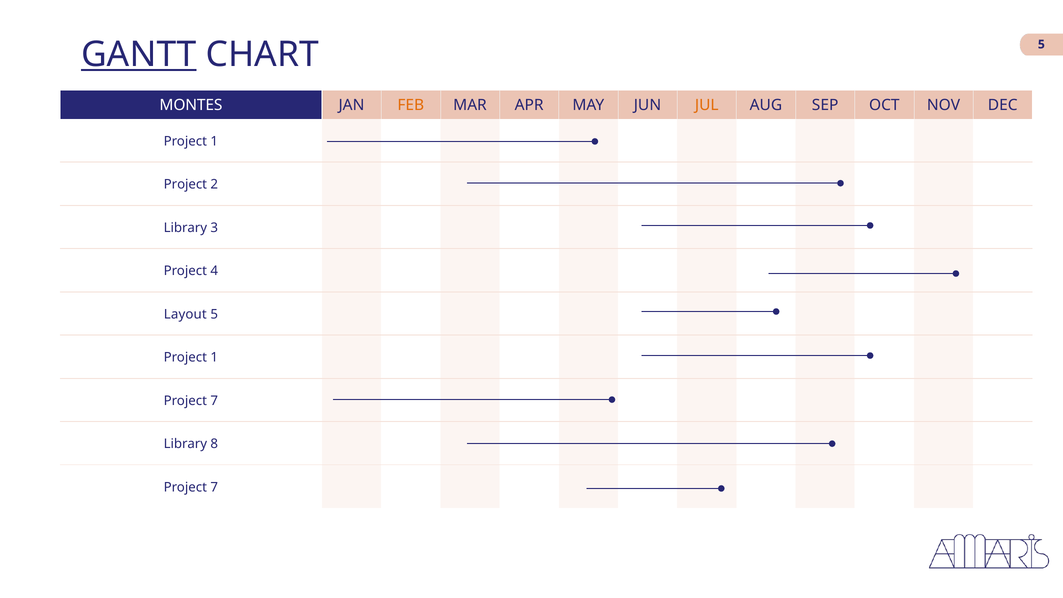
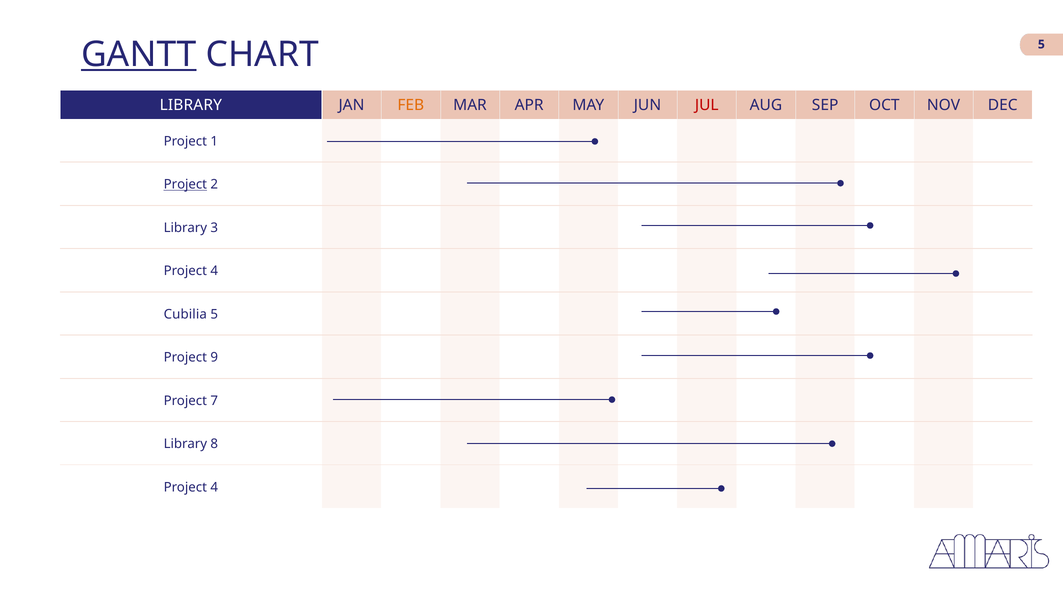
MONTES at (191, 105): MONTES -> LIBRARY
JUL colour: orange -> red
Project at (185, 185) underline: none -> present
Layout: Layout -> Cubilia
1 at (214, 357): 1 -> 9
7 at (214, 487): 7 -> 4
